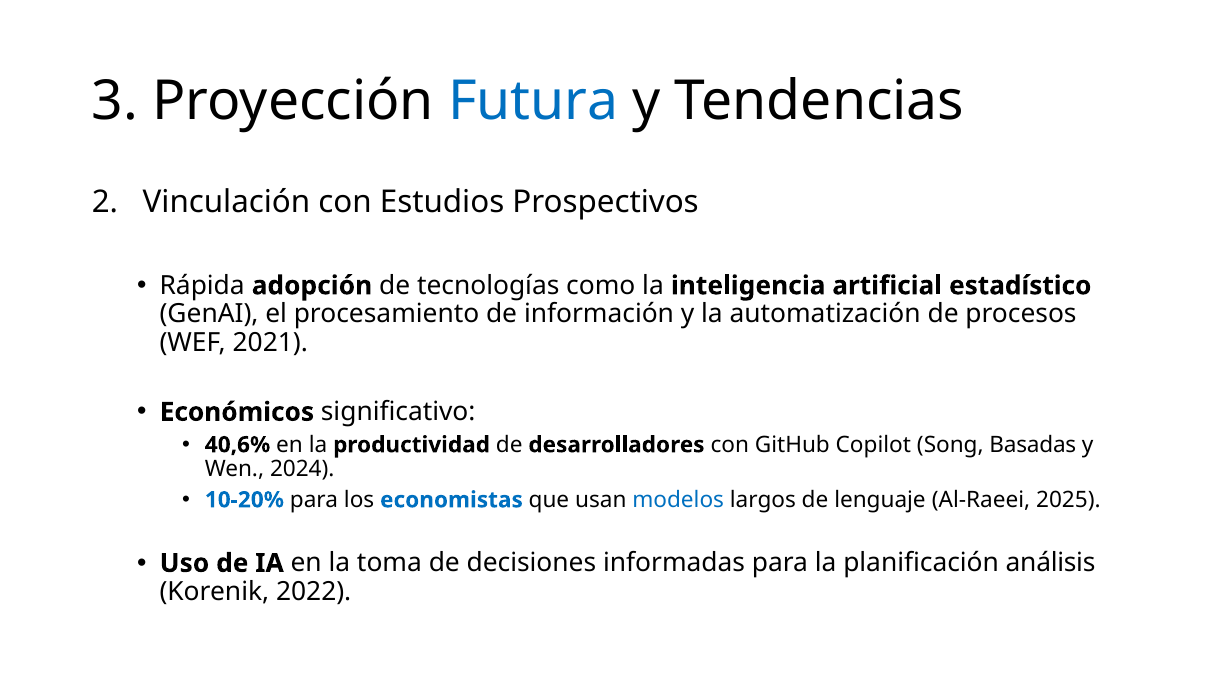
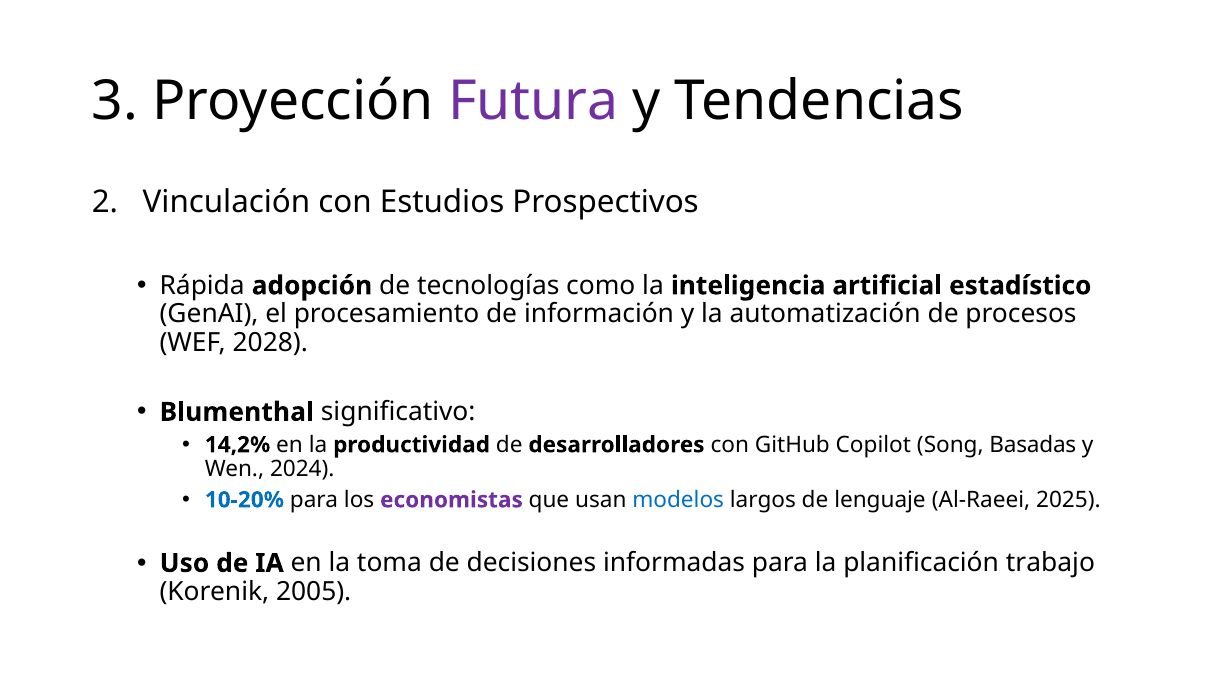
Futura colour: blue -> purple
2021: 2021 -> 2028
Económicos: Económicos -> Blumenthal
40,6%: 40,6% -> 14,2%
economistas colour: blue -> purple
análisis: análisis -> trabajo
2022: 2022 -> 2005
